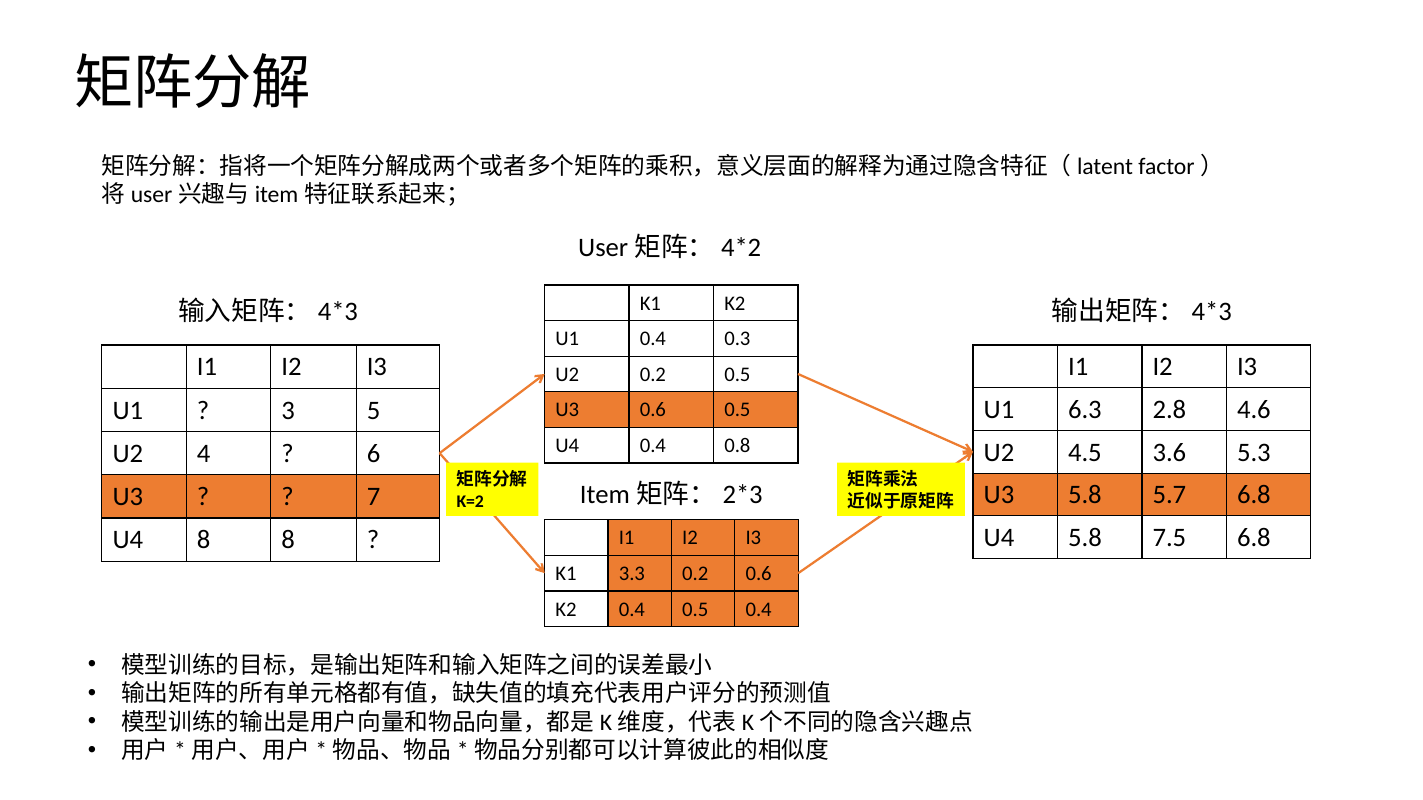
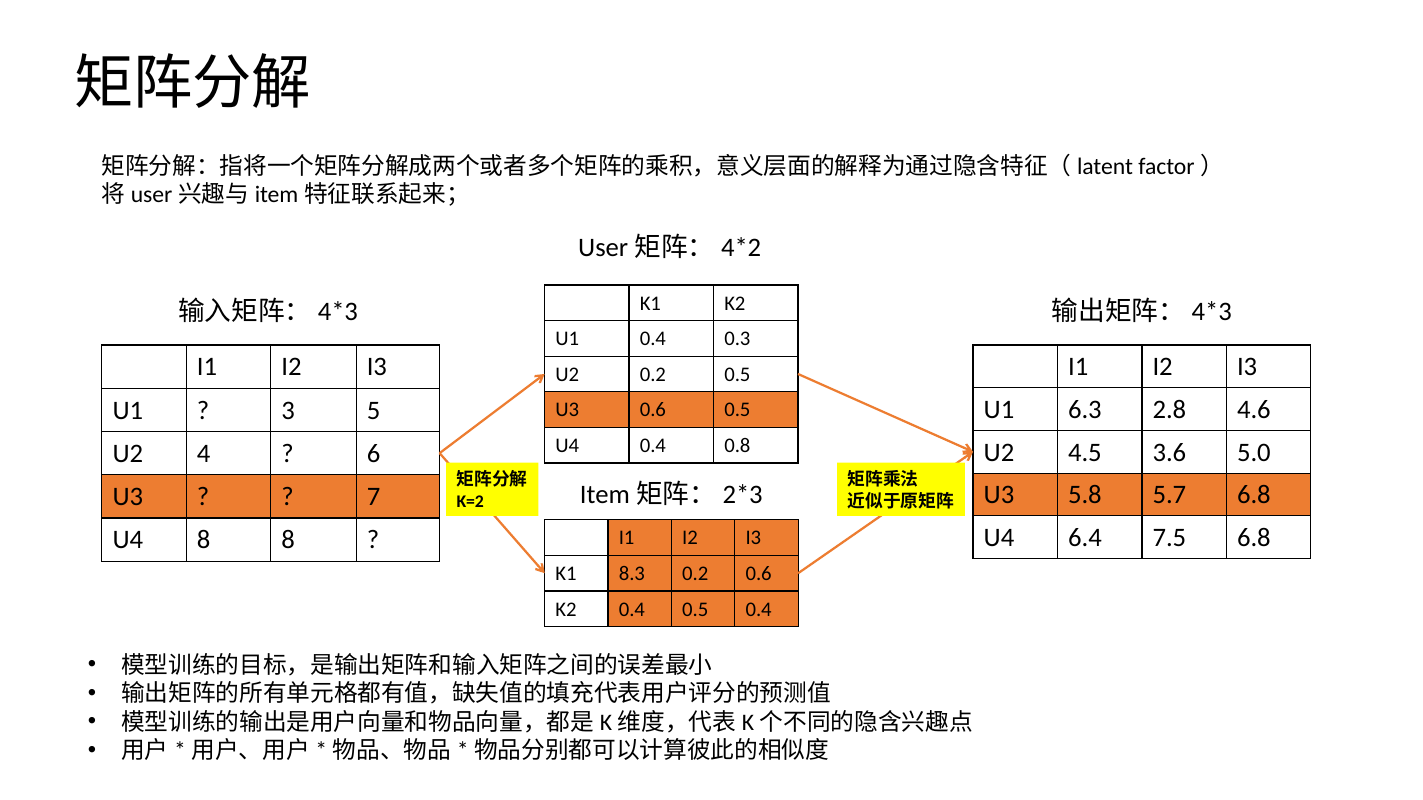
5.3: 5.3 -> 5.0
U4 5.8: 5.8 -> 6.4
3.3: 3.3 -> 8.3
